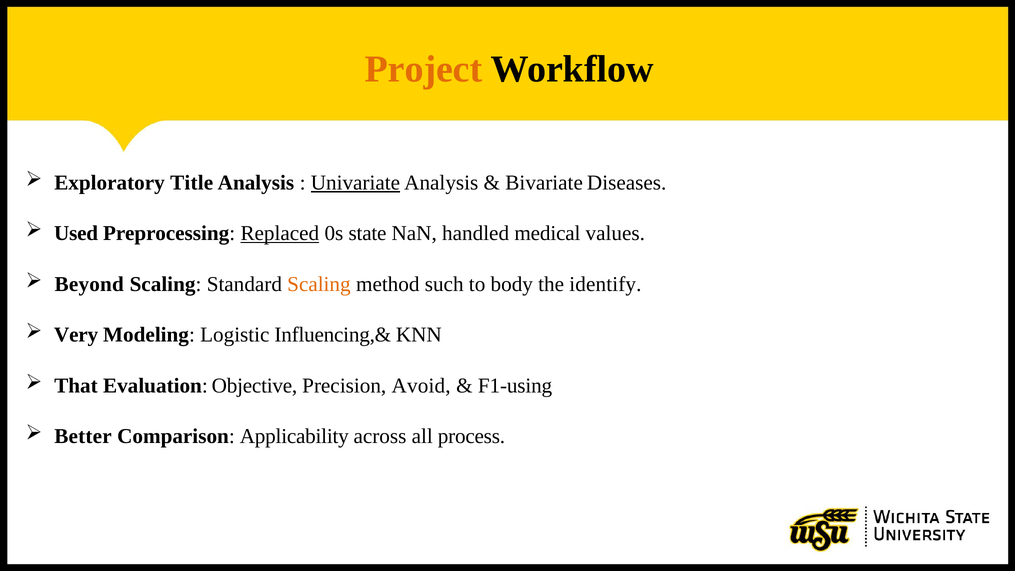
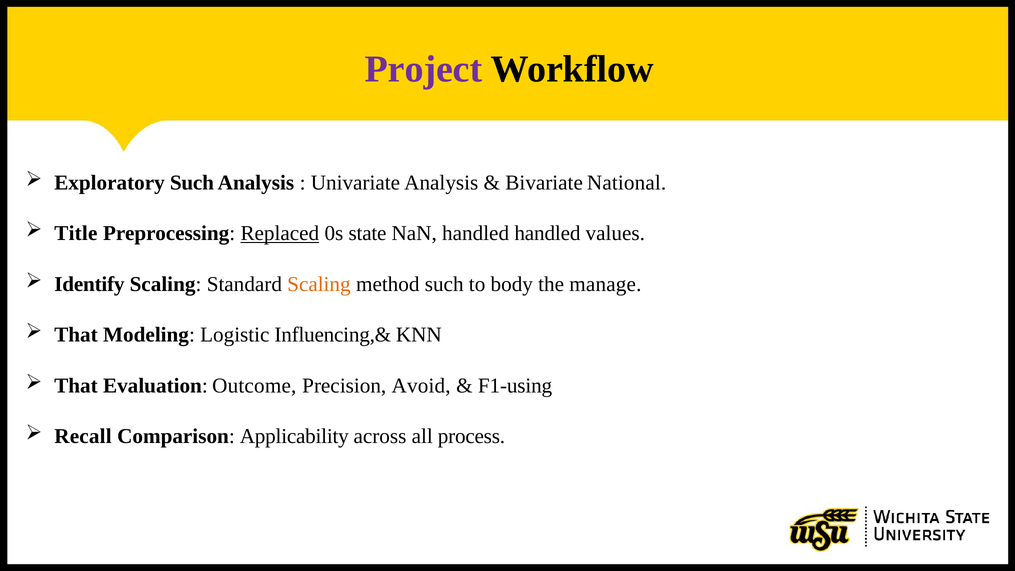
Project colour: orange -> purple
Exploratory Title: Title -> Such
Univariate underline: present -> none
Diseases: Diseases -> National
Used: Used -> Title
handled medical: medical -> handled
Beyond: Beyond -> Identify
identify: identify -> manage
Very at (76, 335): Very -> That
Objective: Objective -> Outcome
Better: Better -> Recall
